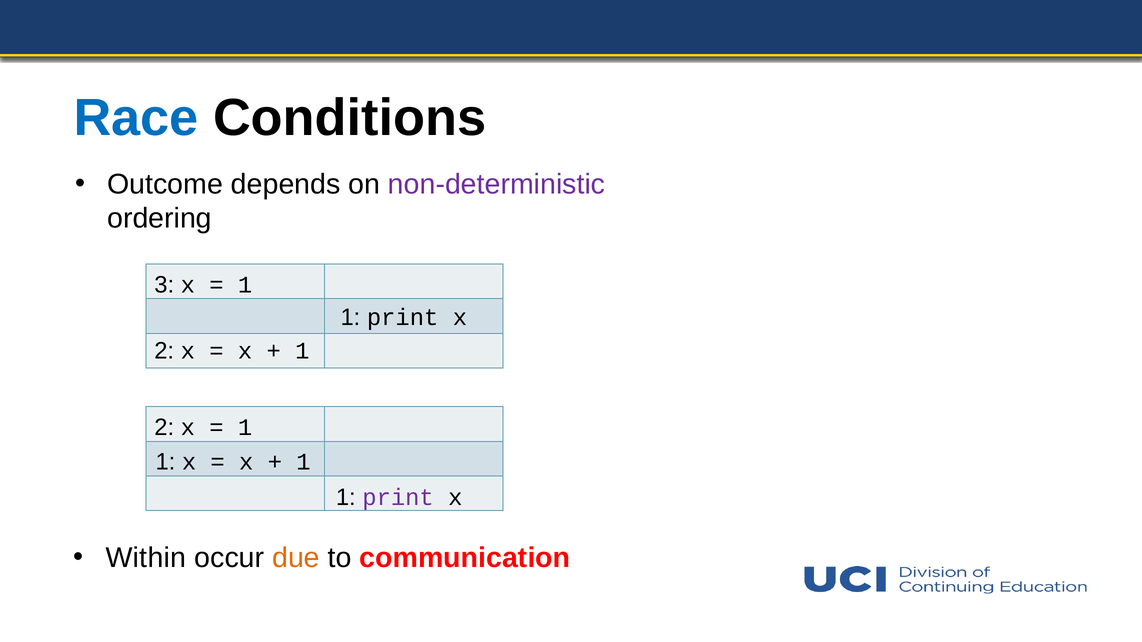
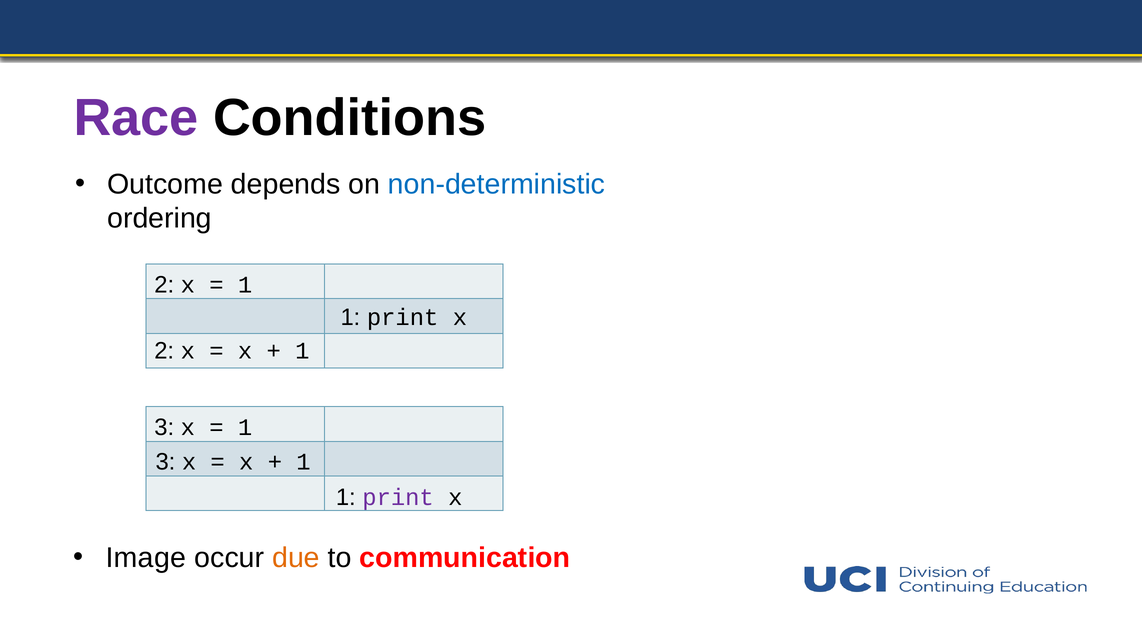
Race colour: blue -> purple
non-deterministic colour: purple -> blue
3 at (164, 285): 3 -> 2
2 at (164, 428): 2 -> 3
1 at (165, 462): 1 -> 3
Within: Within -> Image
